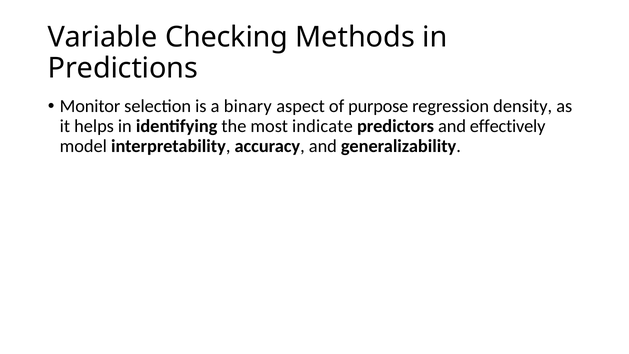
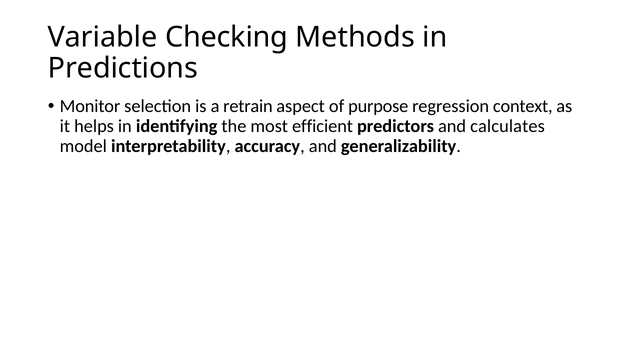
binary: binary -> retrain
density: density -> context
indicate: indicate -> efficient
effectively: effectively -> calculates
